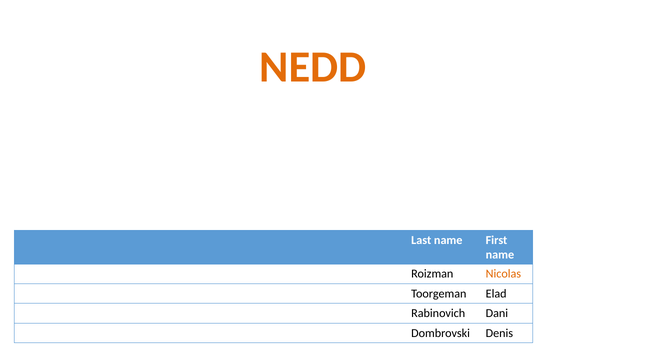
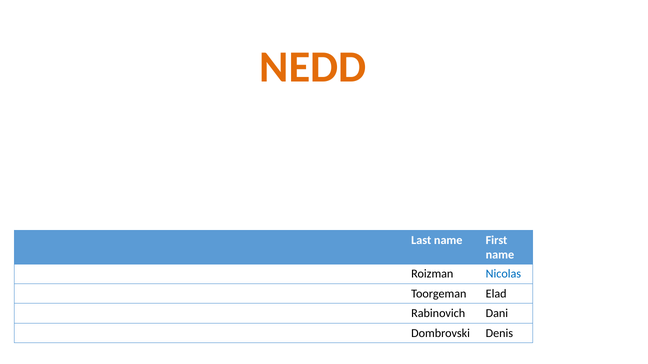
Nicolas colour: orange -> blue
